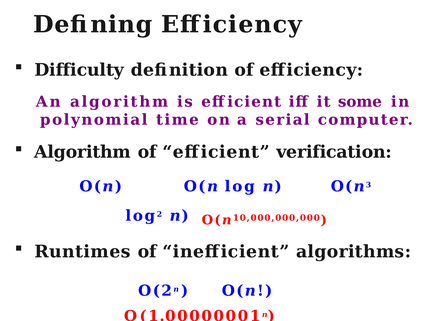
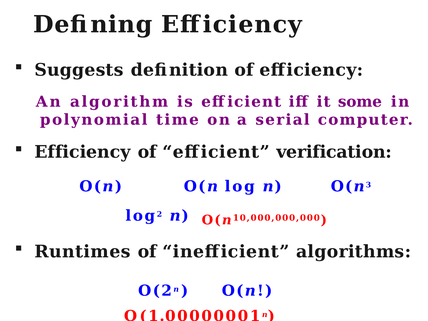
Difficulty: Difficulty -> Suggests
Algorithm at (83, 152): Algorithm -> Efficiency
